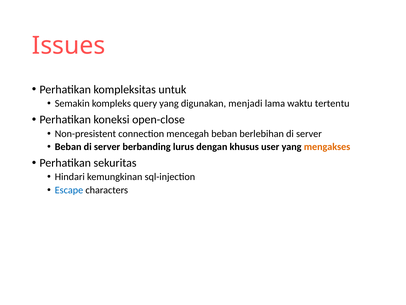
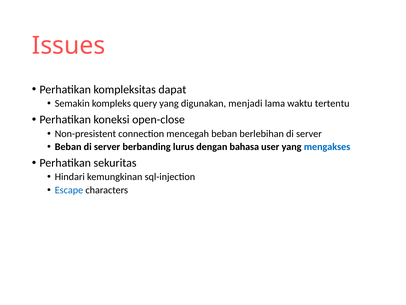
untuk: untuk -> dapat
khusus: khusus -> bahasa
mengakses colour: orange -> blue
